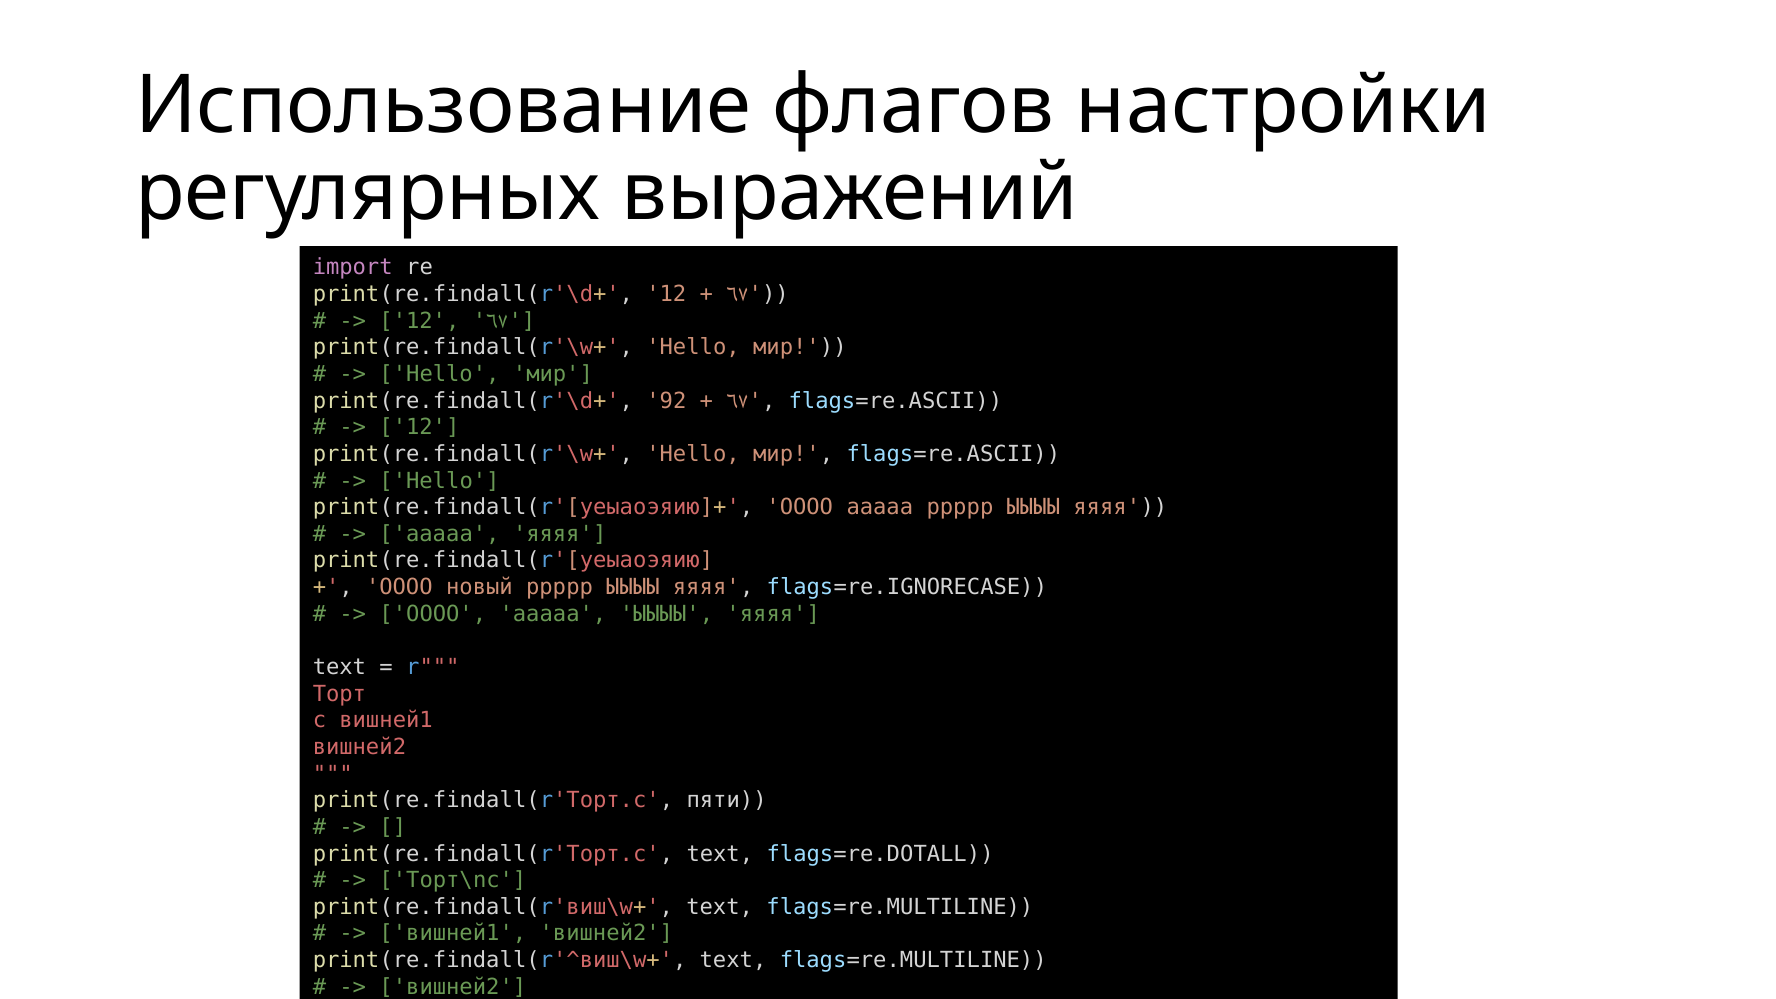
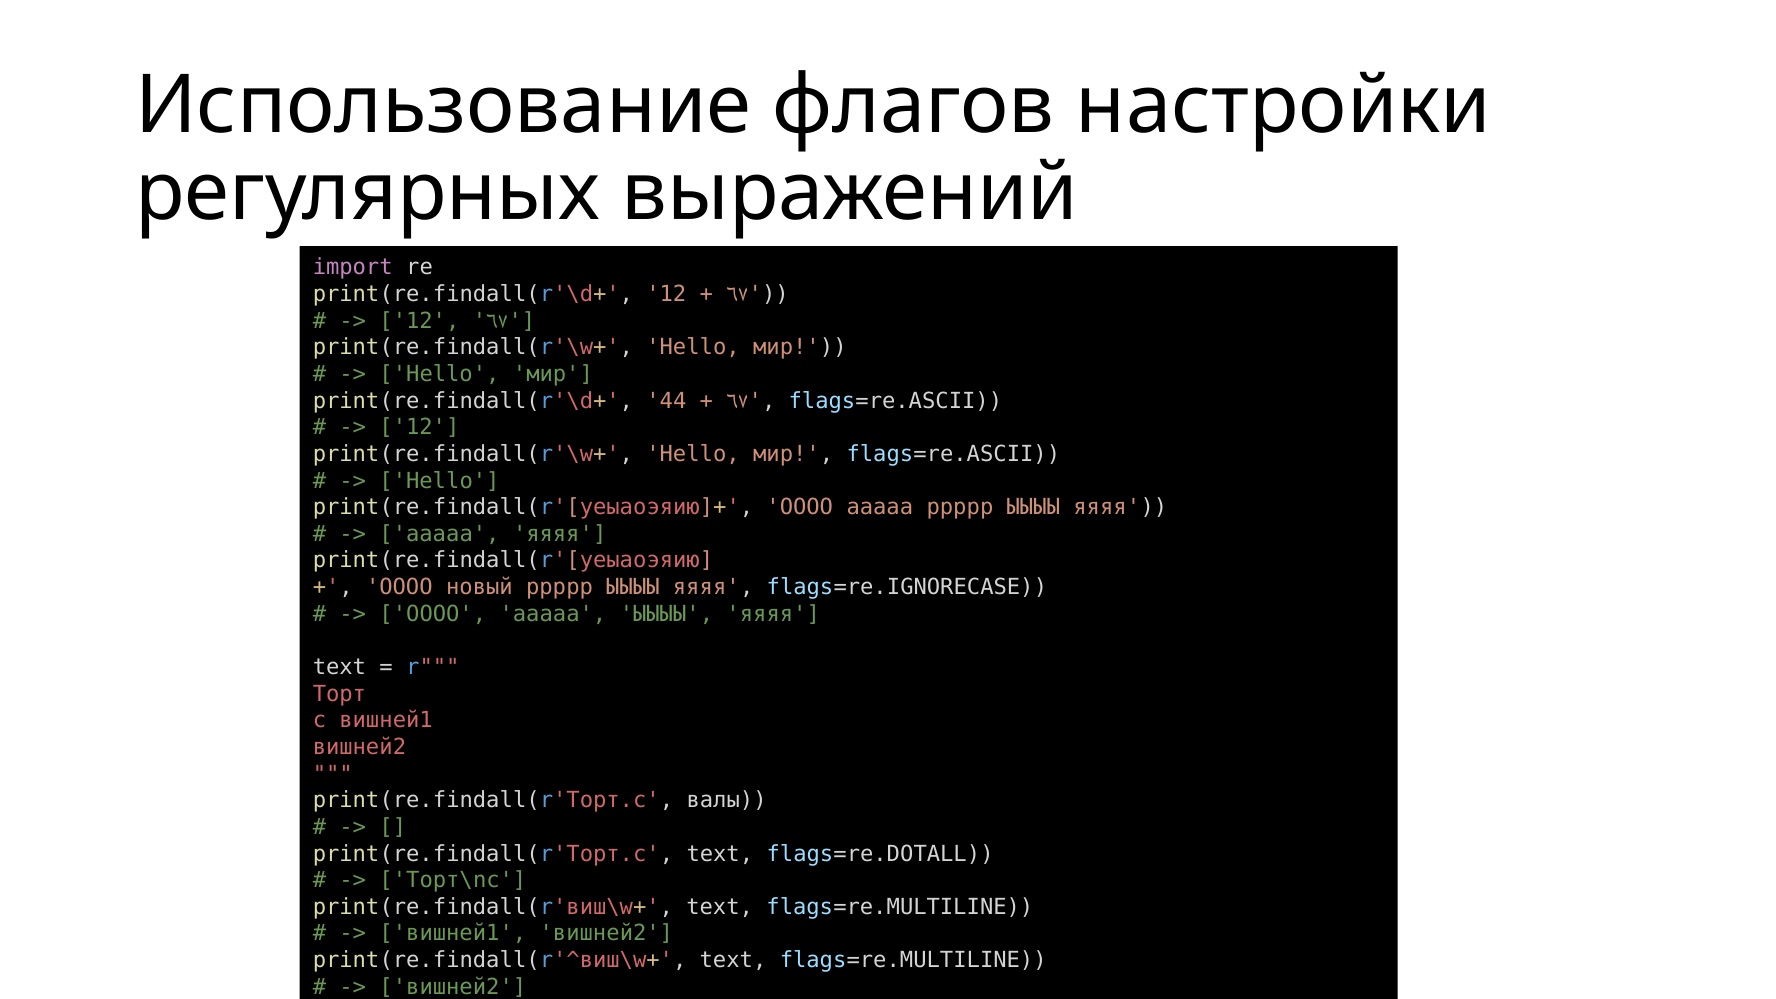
92: 92 -> 44
пяти: пяти -> валы
